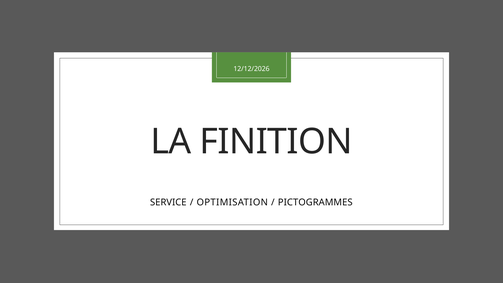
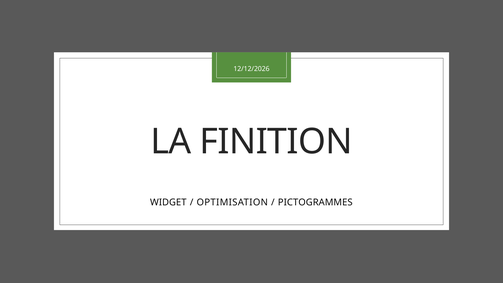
SERVICE: SERVICE -> WIDGET
